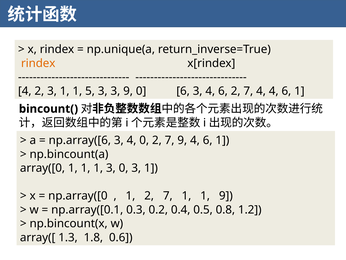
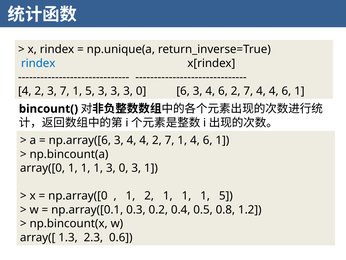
rindex at (38, 63) colour: orange -> blue
2 3 1: 1 -> 7
3 3 9: 9 -> 3
3 4 0: 0 -> 4
2 7 9: 9 -> 1
1 2 7: 7 -> 1
1 1 9: 9 -> 5
1.8: 1.8 -> 2.3
